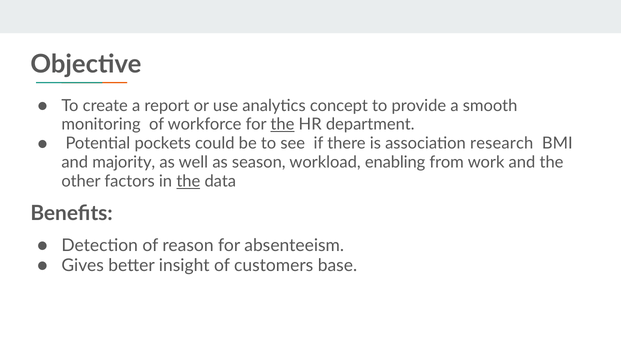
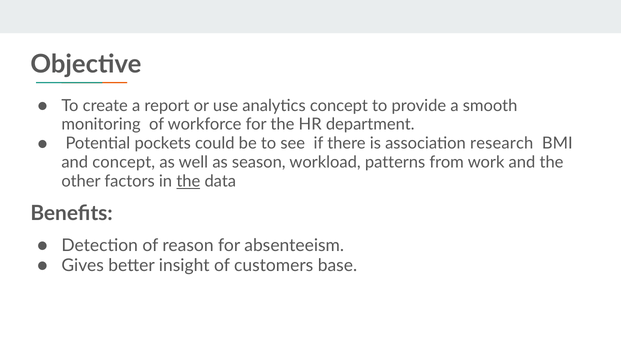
the at (282, 124) underline: present -> none
and majority: majority -> concept
enabling: enabling -> patterns
